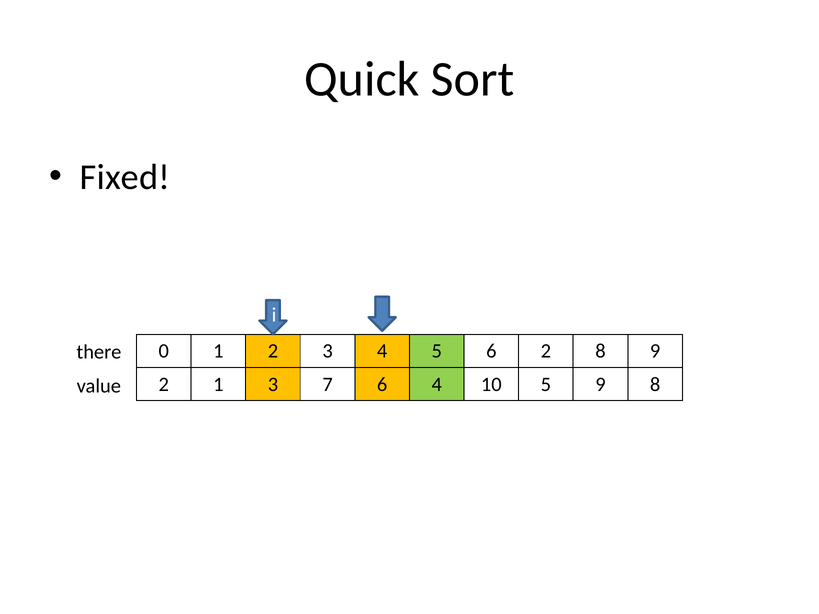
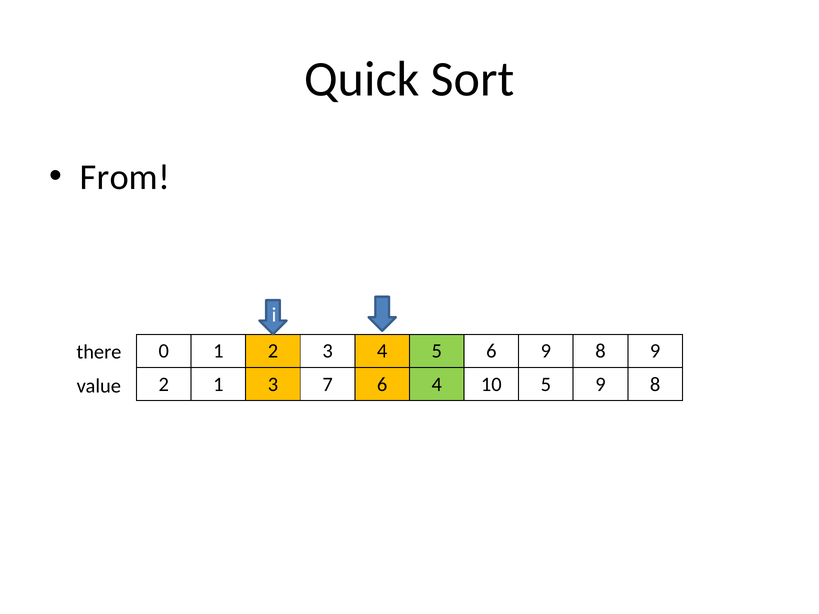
Fixed: Fixed -> From
6 2: 2 -> 9
